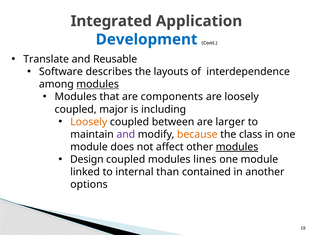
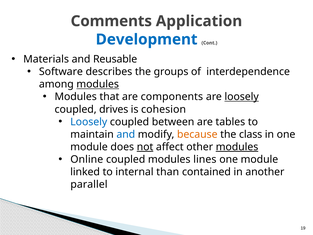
Integrated: Integrated -> Comments
Translate: Translate -> Materials
layouts: layouts -> groups
loosely at (242, 97) underline: none -> present
major: major -> drives
including: including -> cohesion
Loosely at (89, 122) colour: orange -> blue
larger: larger -> tables
and at (126, 134) colour: purple -> blue
not underline: none -> present
Design: Design -> Online
options: options -> parallel
